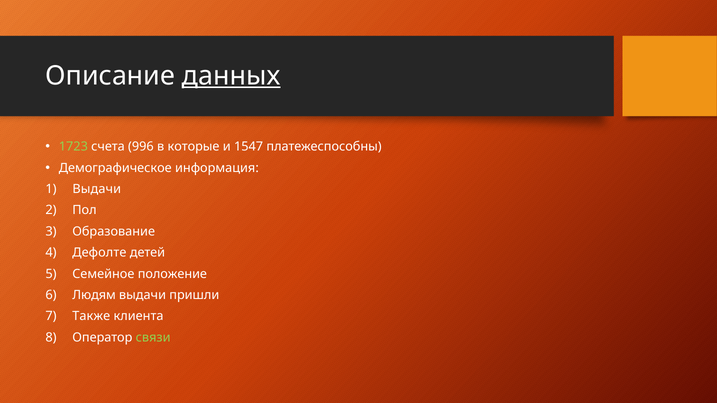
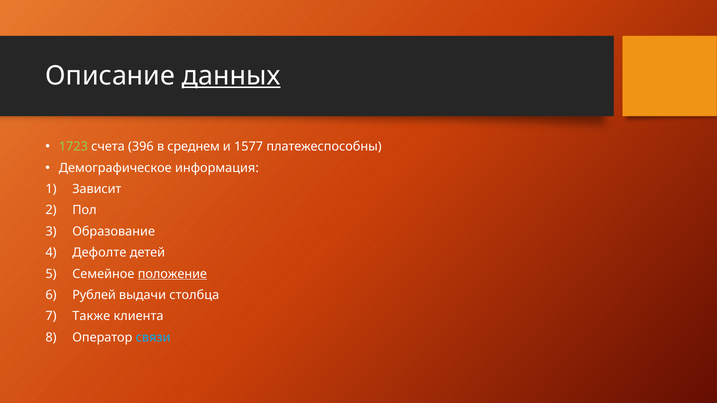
996: 996 -> 396
которые: которые -> среднем
1547: 1547 -> 1577
Выдачи at (97, 189): Выдачи -> Зависит
положение underline: none -> present
Людям: Людям -> Рублей
пришли: пришли -> столбца
связи colour: light green -> light blue
